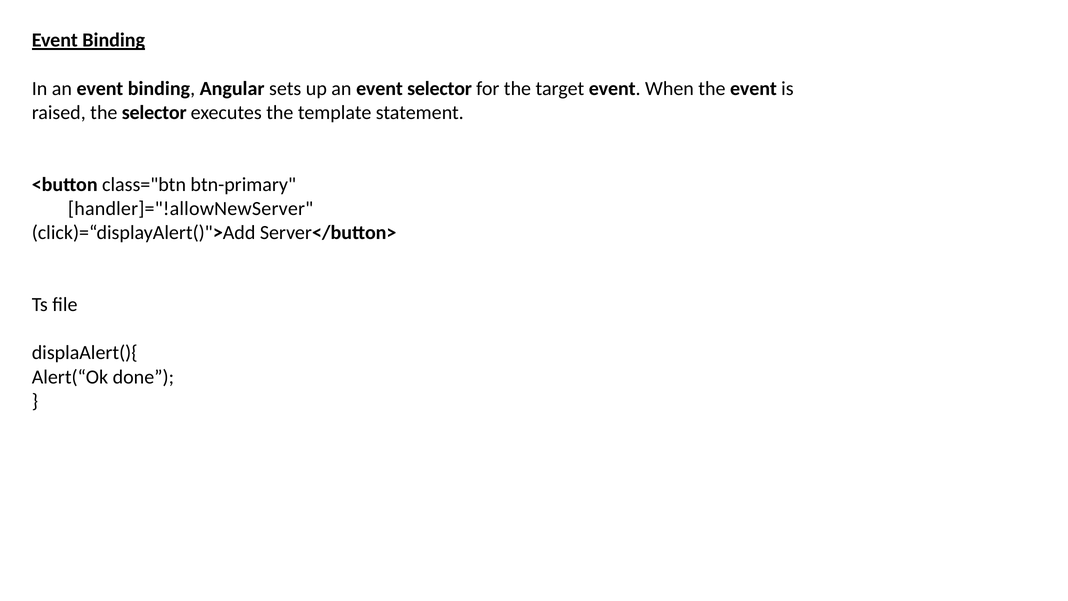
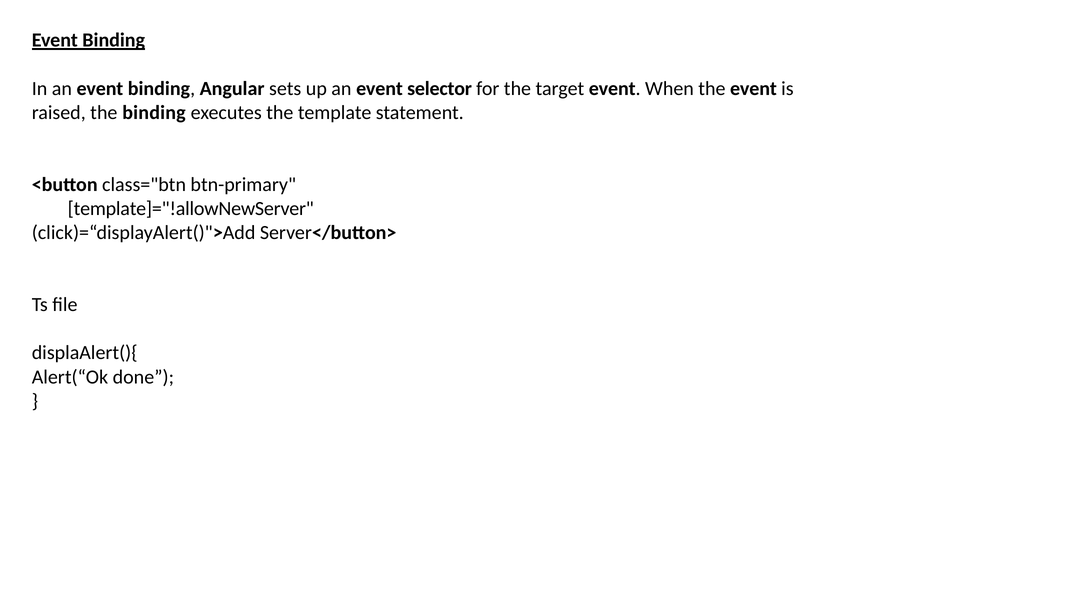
the selector: selector -> binding
handler]="!allowNewServer: handler]="!allowNewServer -> template]="!allowNewServer
